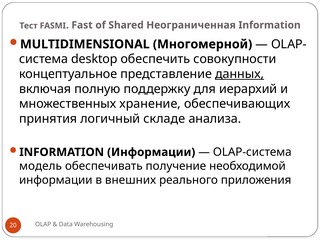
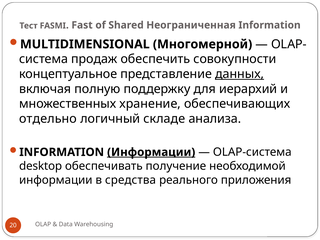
desktop: desktop -> продаж
принятия: принятия -> отдельно
Информации at (151, 152) underline: none -> present
модель: модель -> desktop
внешних: внешних -> средства
